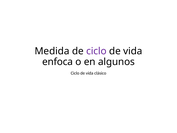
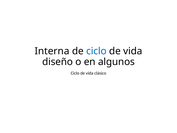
Medida: Medida -> Interna
ciclo at (96, 51) colour: purple -> blue
enfoca: enfoca -> diseño
